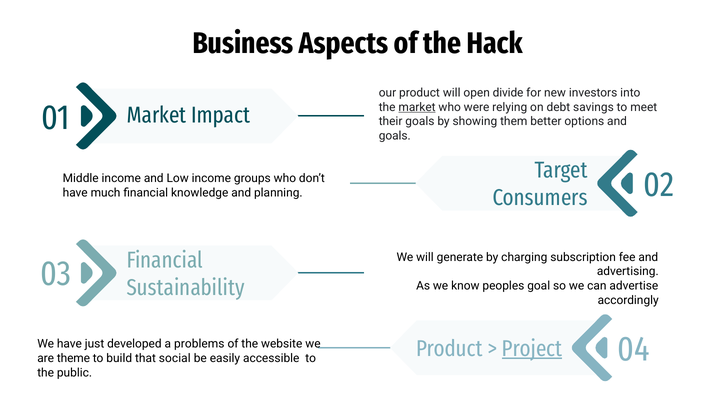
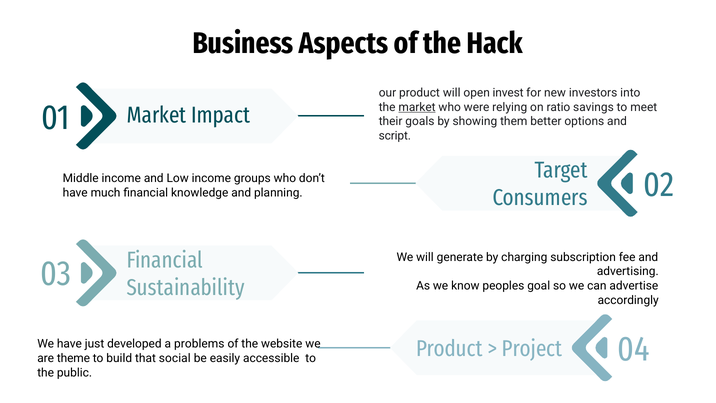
divide: divide -> invest
debt: debt -> ratio
goals at (395, 136): goals -> script
Project underline: present -> none
